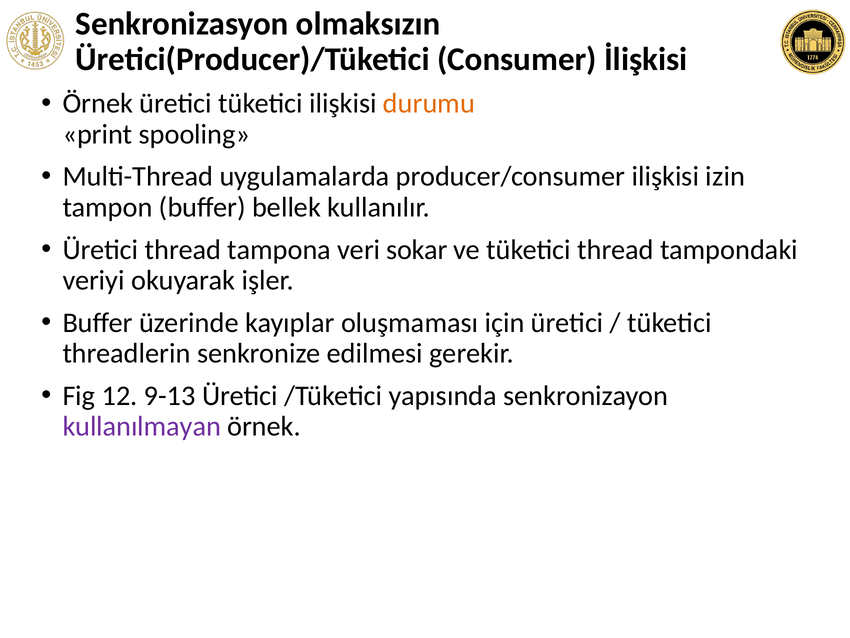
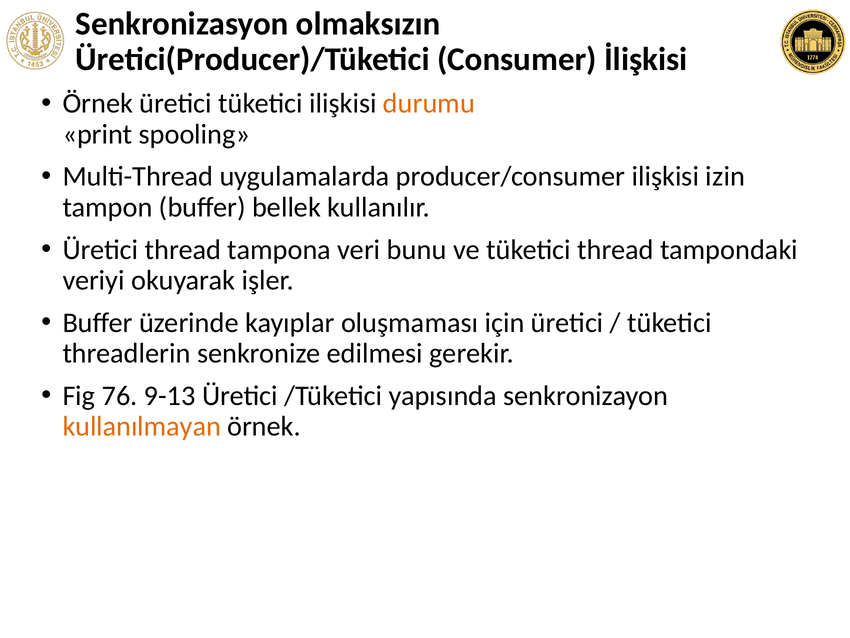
sokar: sokar -> bunu
12: 12 -> 76
kullanılmayan colour: purple -> orange
